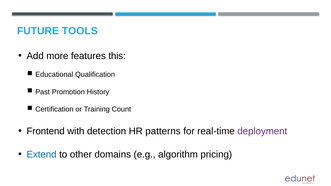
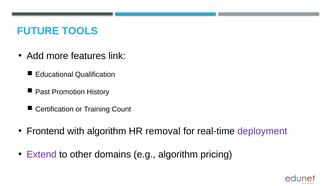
this: this -> link
with detection: detection -> algorithm
patterns: patterns -> removal
Extend colour: blue -> purple
